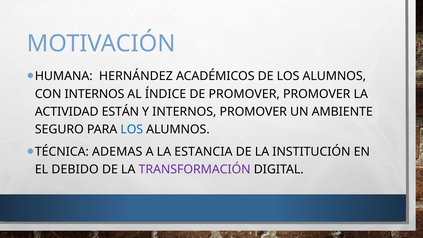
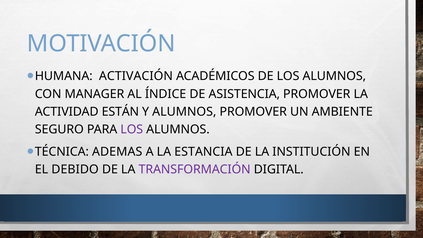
HERNÁNDEZ: HERNÁNDEZ -> ACTIVACIÓN
CON INTERNOS: INTERNOS -> MANAGER
DE PROMOVER: PROMOVER -> ASISTENCIA
Y INTERNOS: INTERNOS -> ALUMNOS
LOS at (132, 129) colour: blue -> purple
